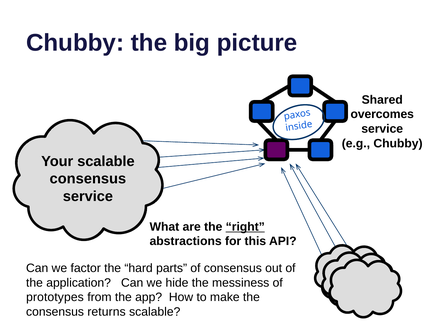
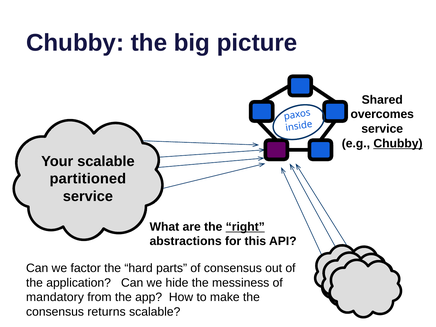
Chubby at (398, 143) underline: none -> present
consensus at (88, 179): consensus -> partitioned
prototypes: prototypes -> mandatory
